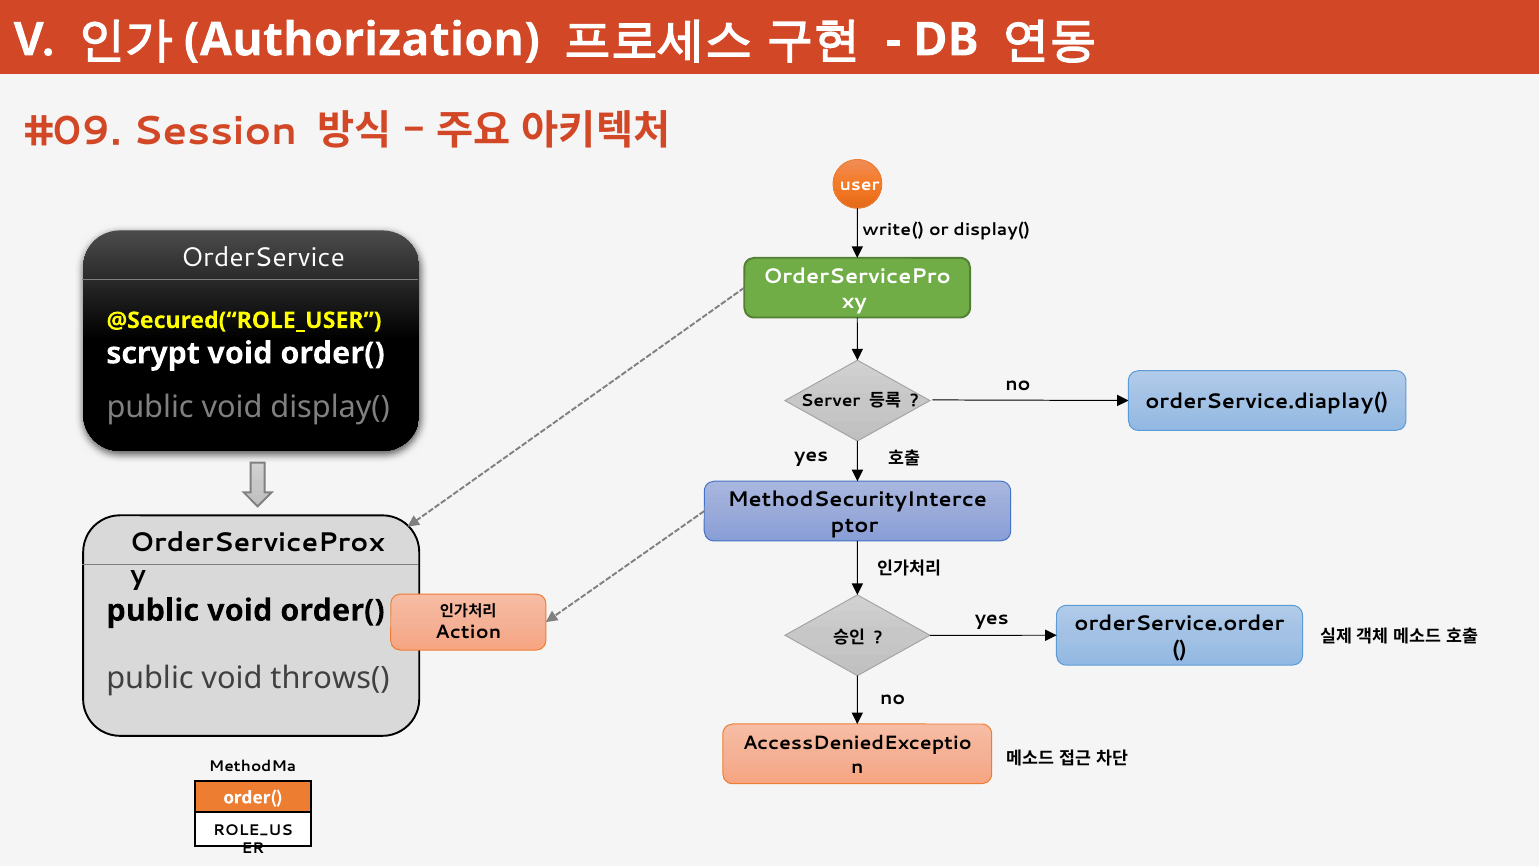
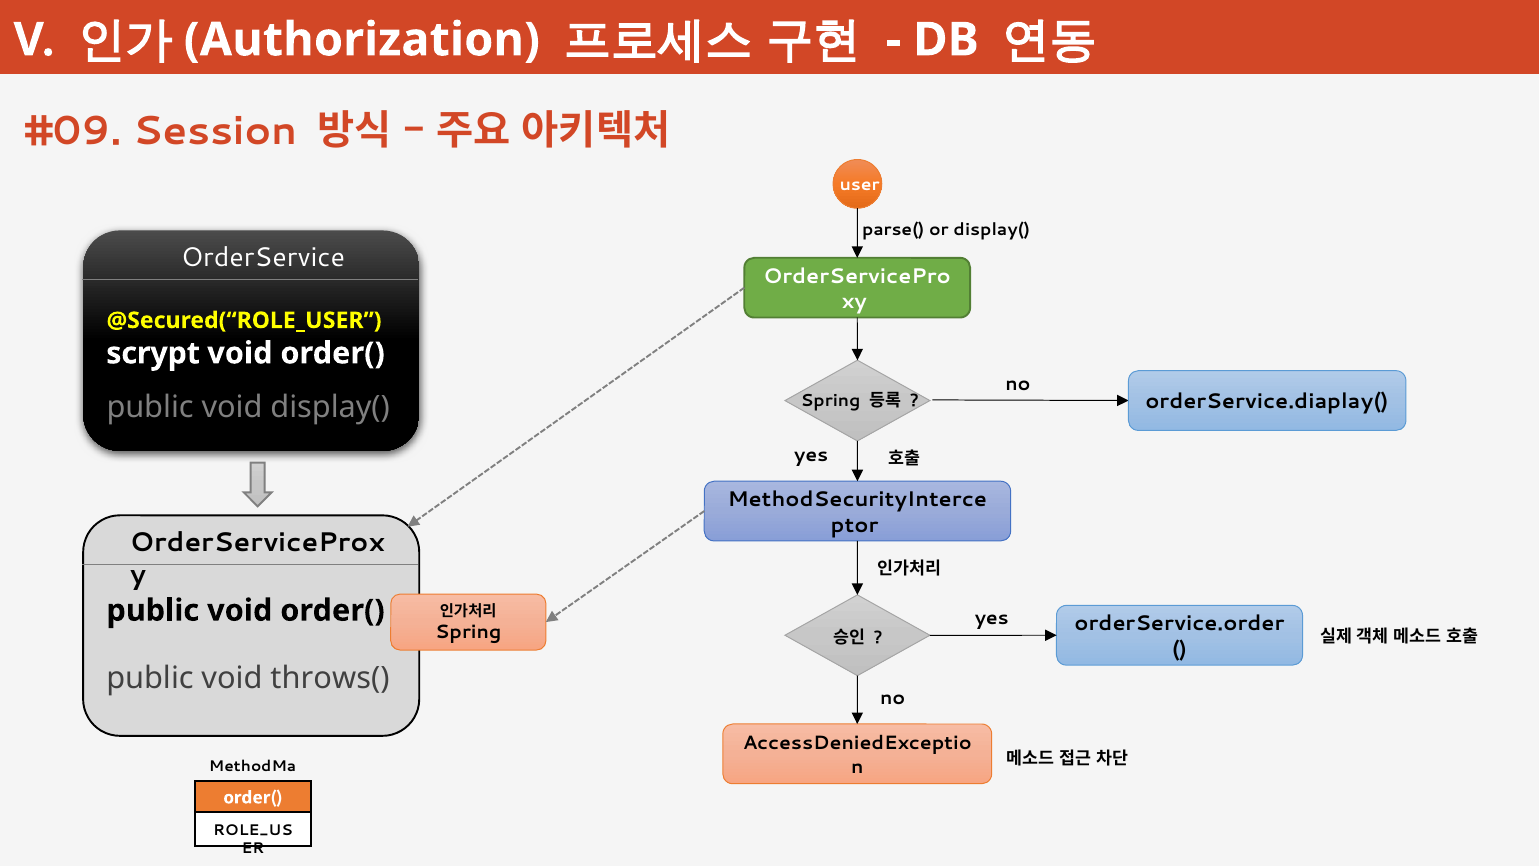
write(: write( -> parse(
Server at (831, 401): Server -> Spring
Action at (468, 632): Action -> Spring
